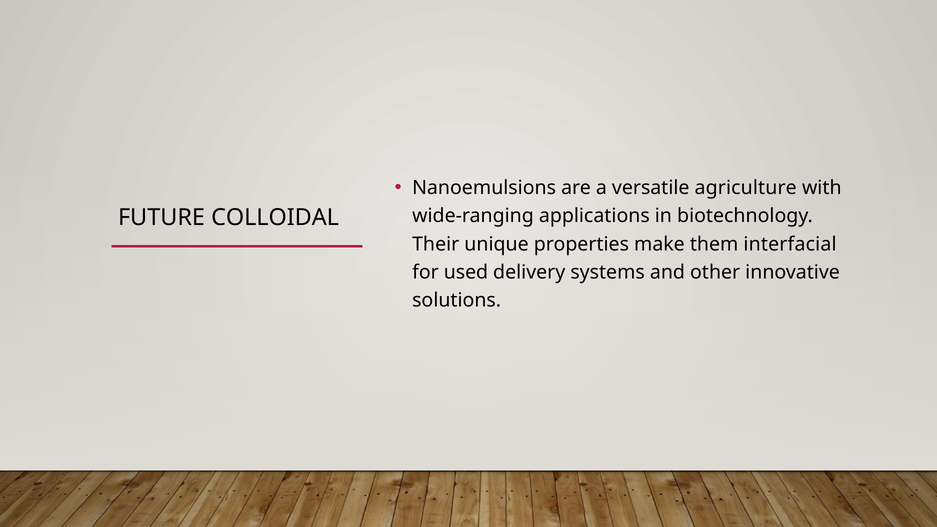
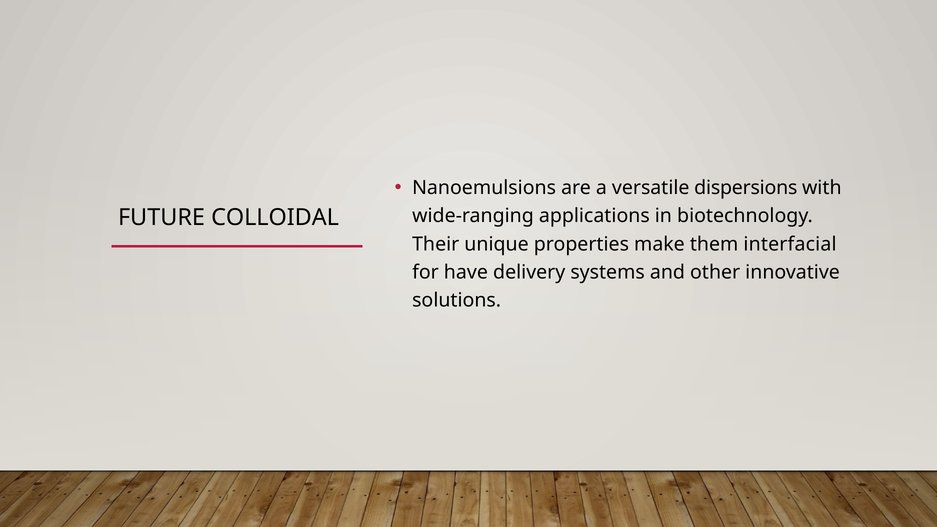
agriculture: agriculture -> dispersions
used: used -> have
